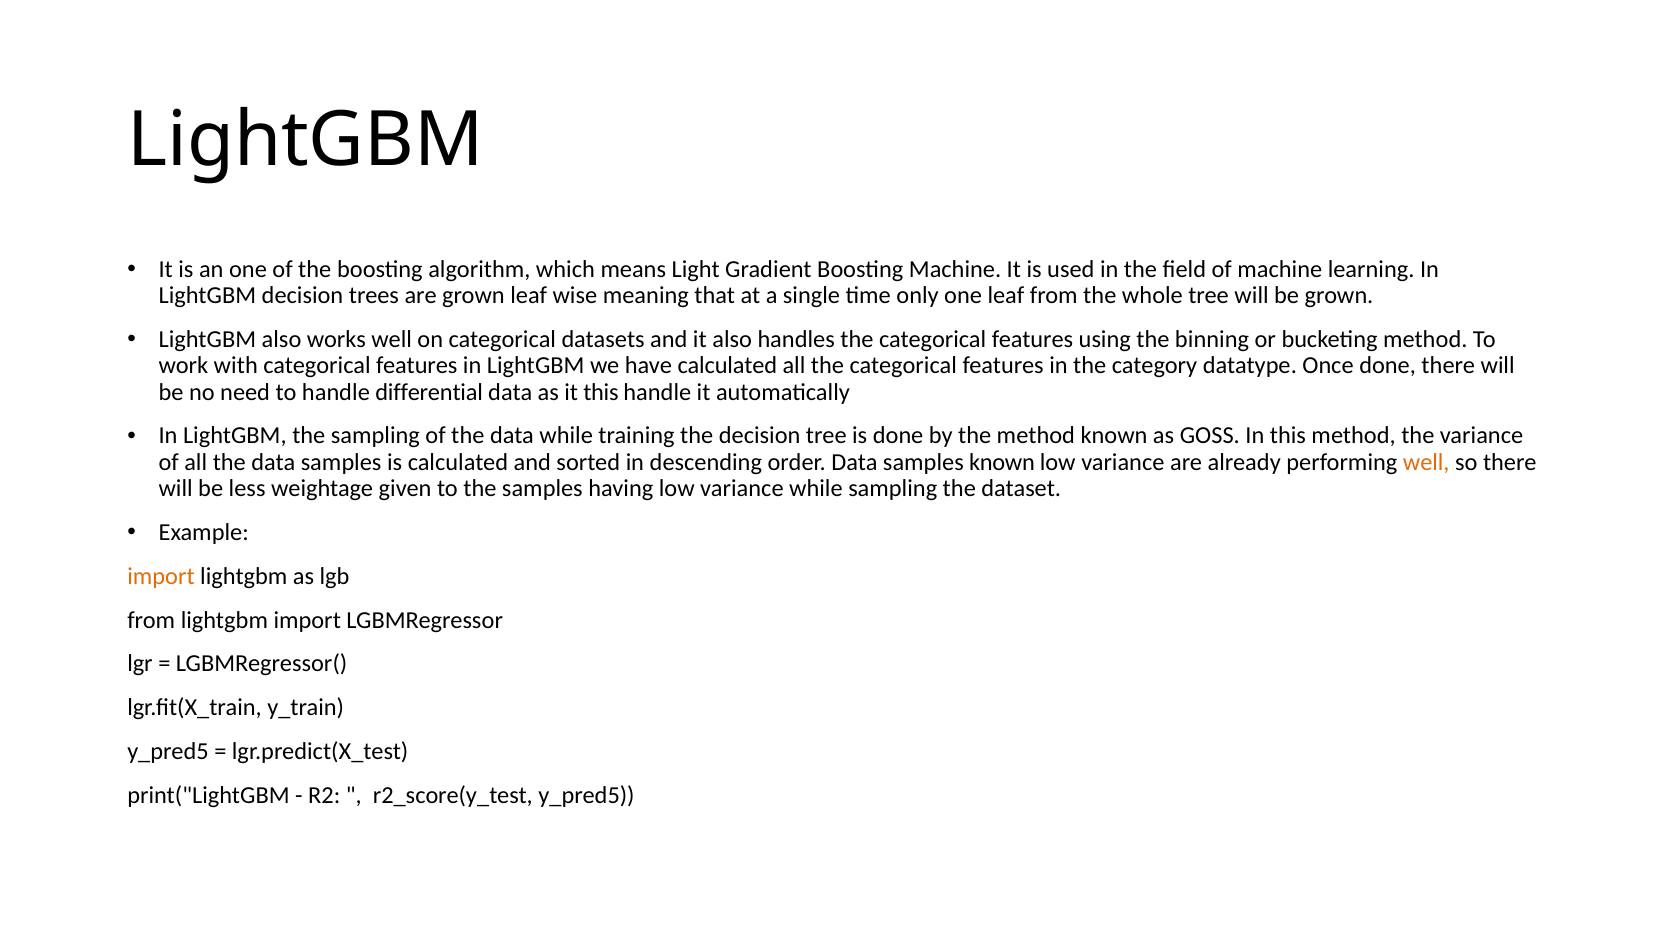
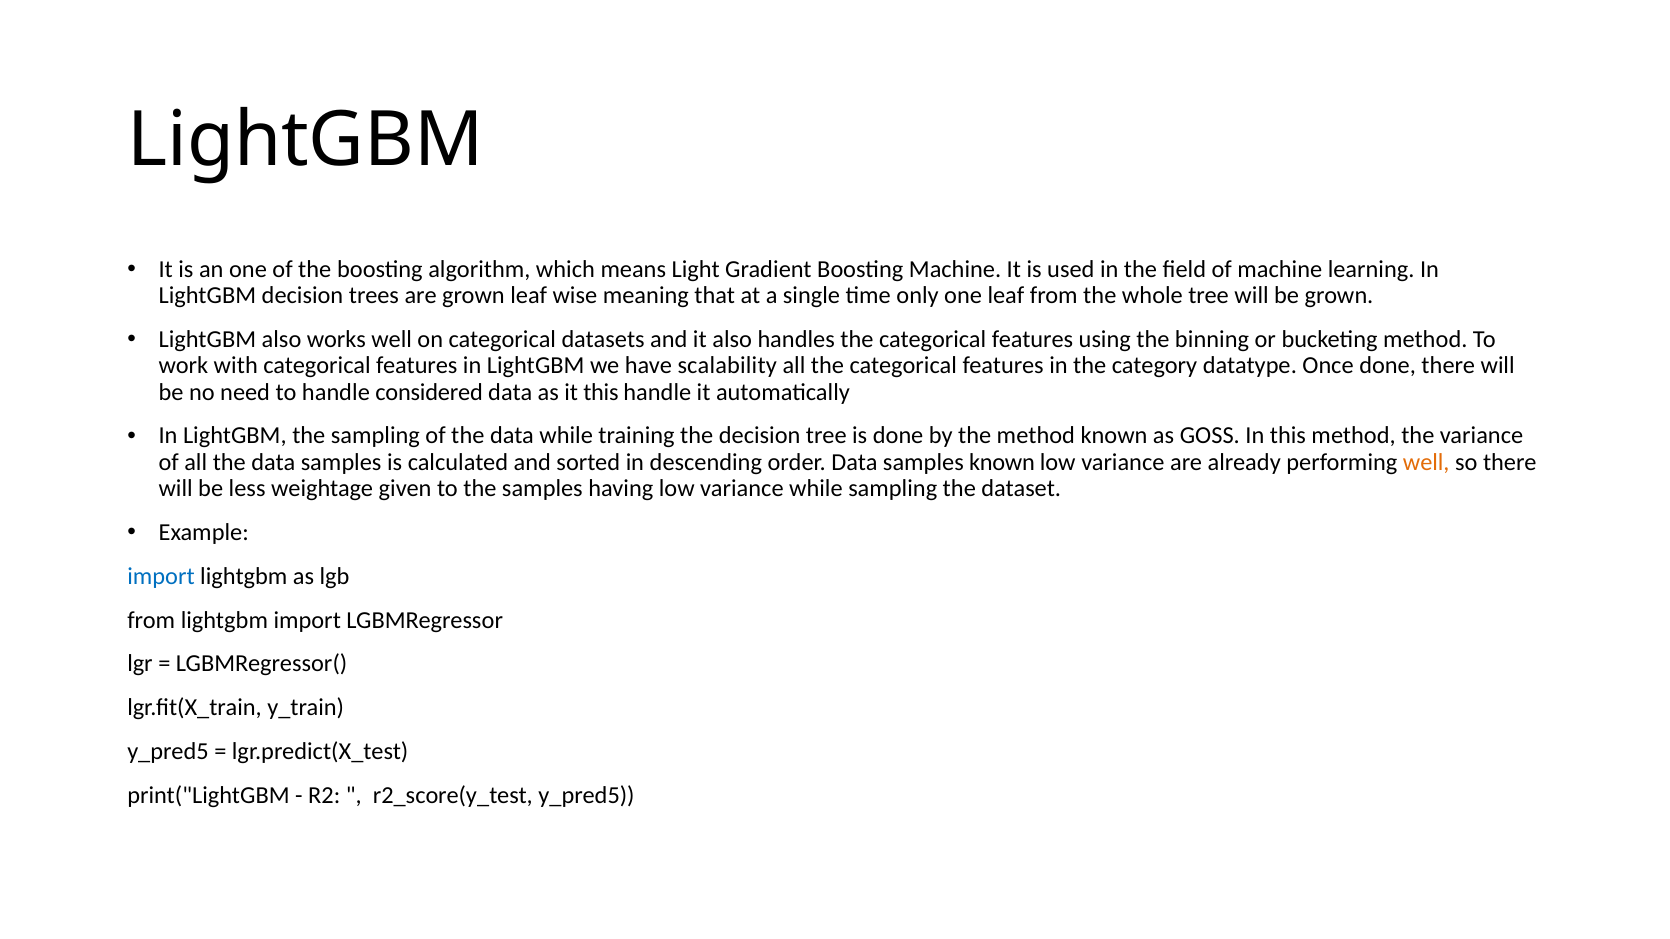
have calculated: calculated -> scalability
differential: differential -> considered
import at (161, 576) colour: orange -> blue
